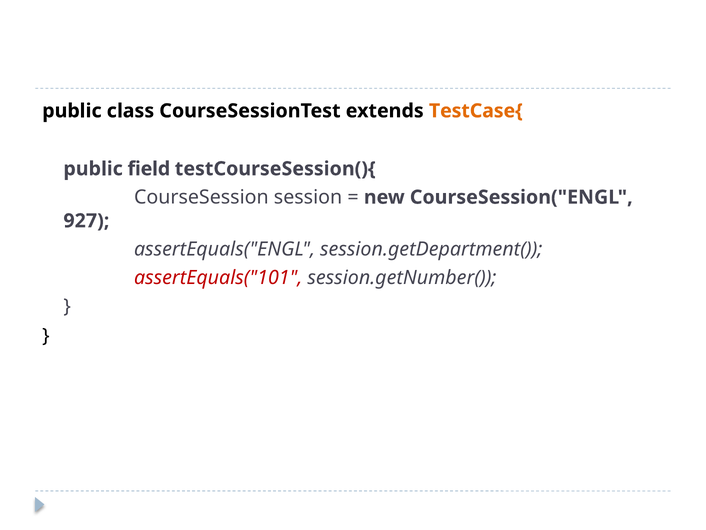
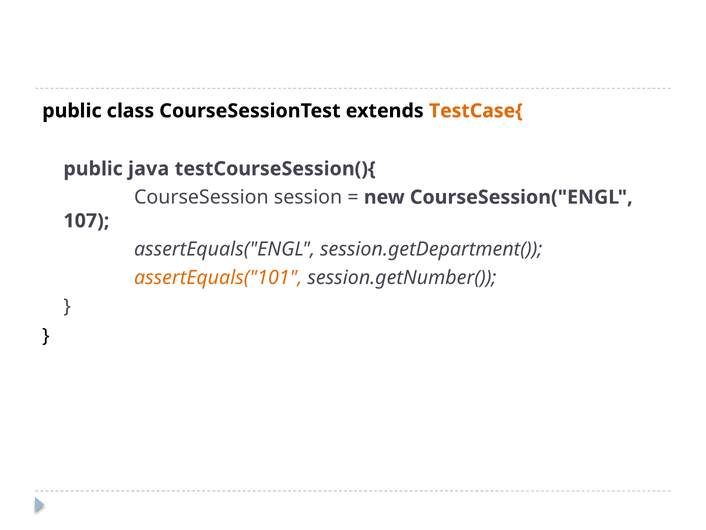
field: field -> java
927: 927 -> 107
assertEquals("101 colour: red -> orange
